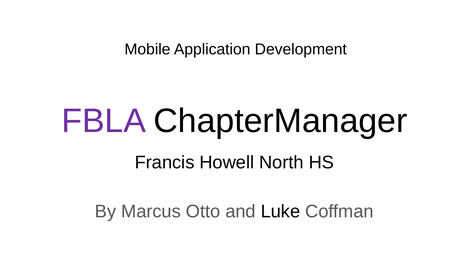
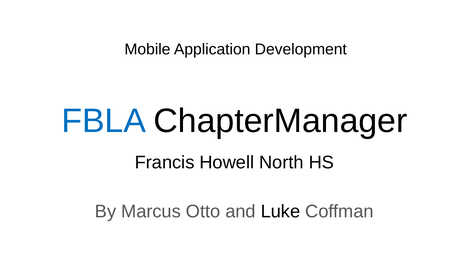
FBLA colour: purple -> blue
